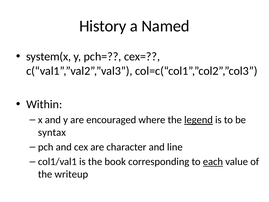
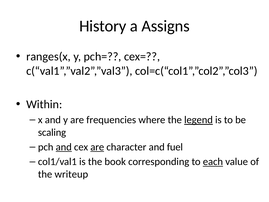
Named: Named -> Assigns
system(x: system(x -> ranges(x
encouraged: encouraged -> frequencies
syntax: syntax -> scaling
and at (64, 147) underline: none -> present
are at (97, 147) underline: none -> present
line: line -> fuel
